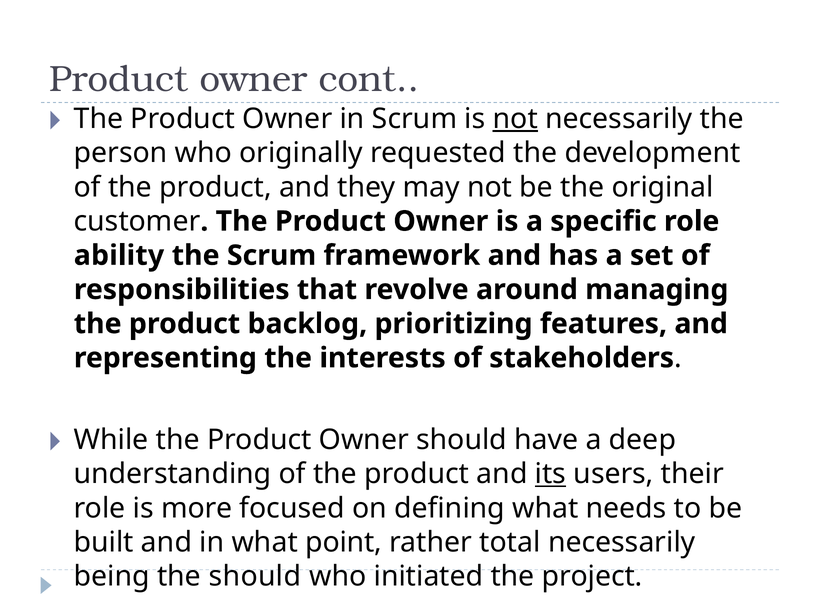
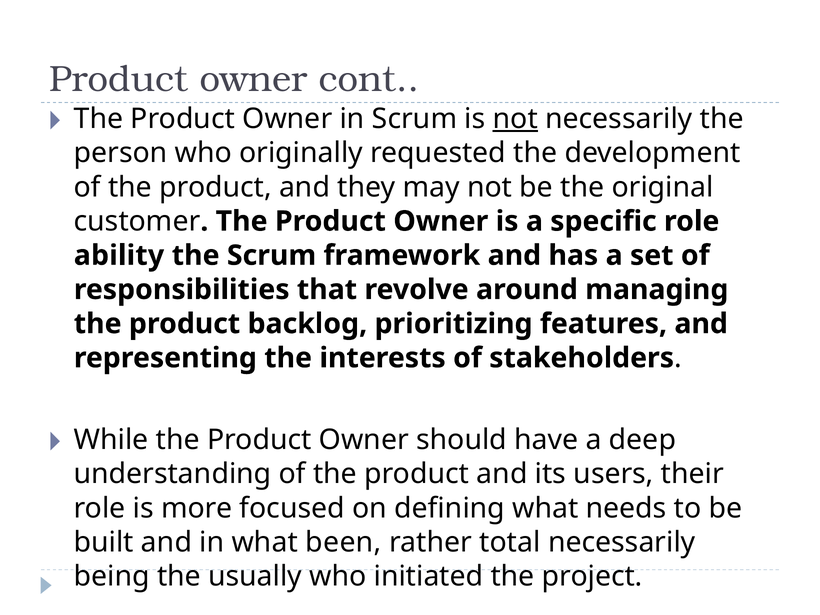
its underline: present -> none
point: point -> been
the should: should -> usually
